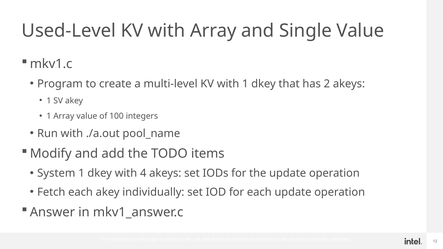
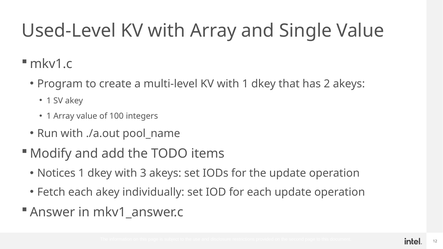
System: System -> Notices
4: 4 -> 3
